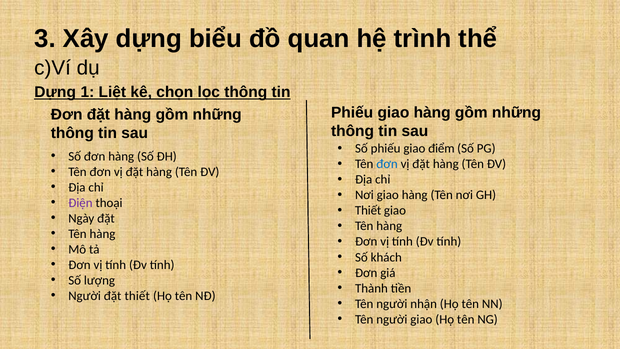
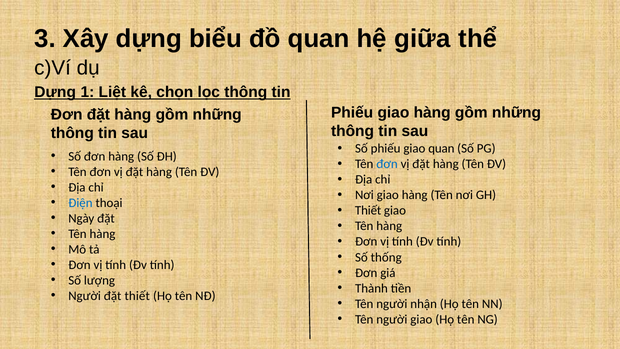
trình: trình -> giữa
giao điểm: điểm -> quan
Điện colour: purple -> blue
khách: khách -> thống
